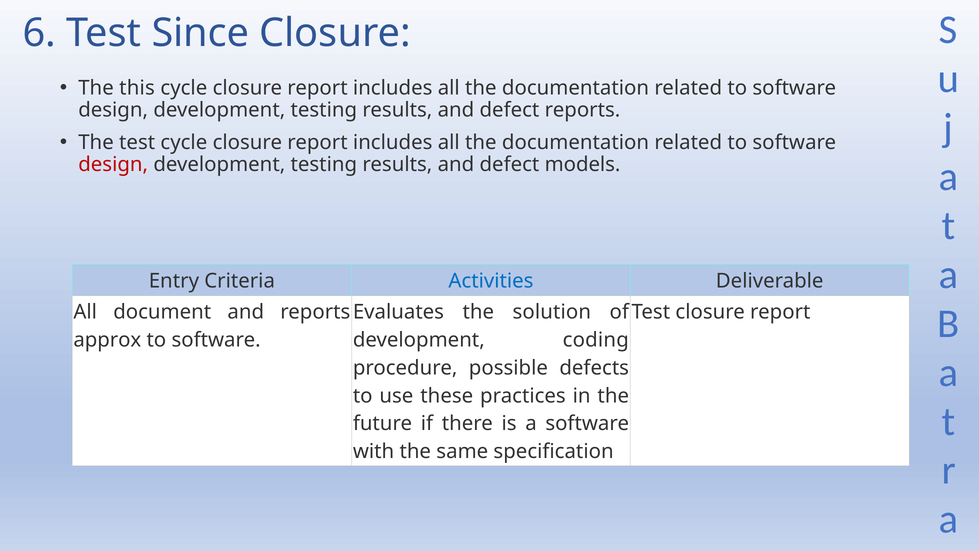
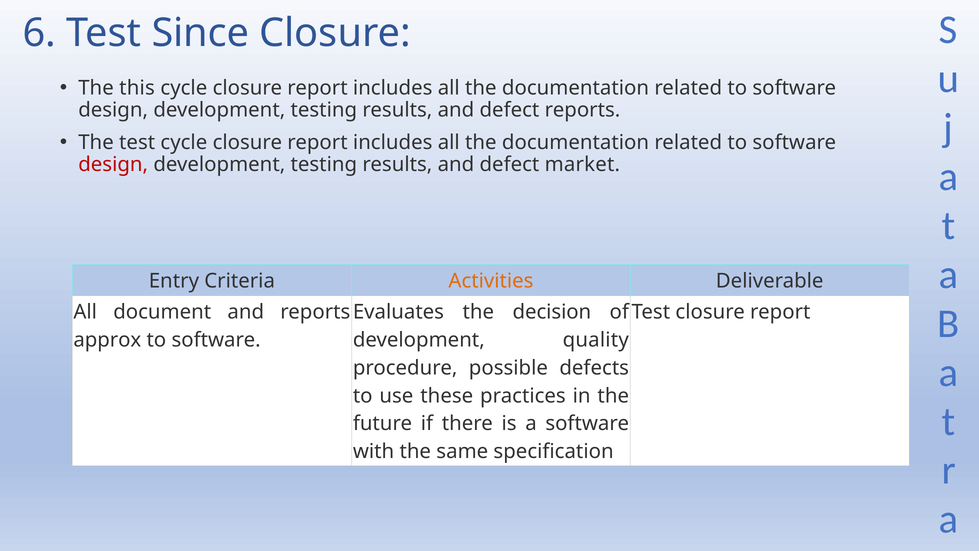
models: models -> market
Activities colour: blue -> orange
solution: solution -> decision
coding: coding -> quality
